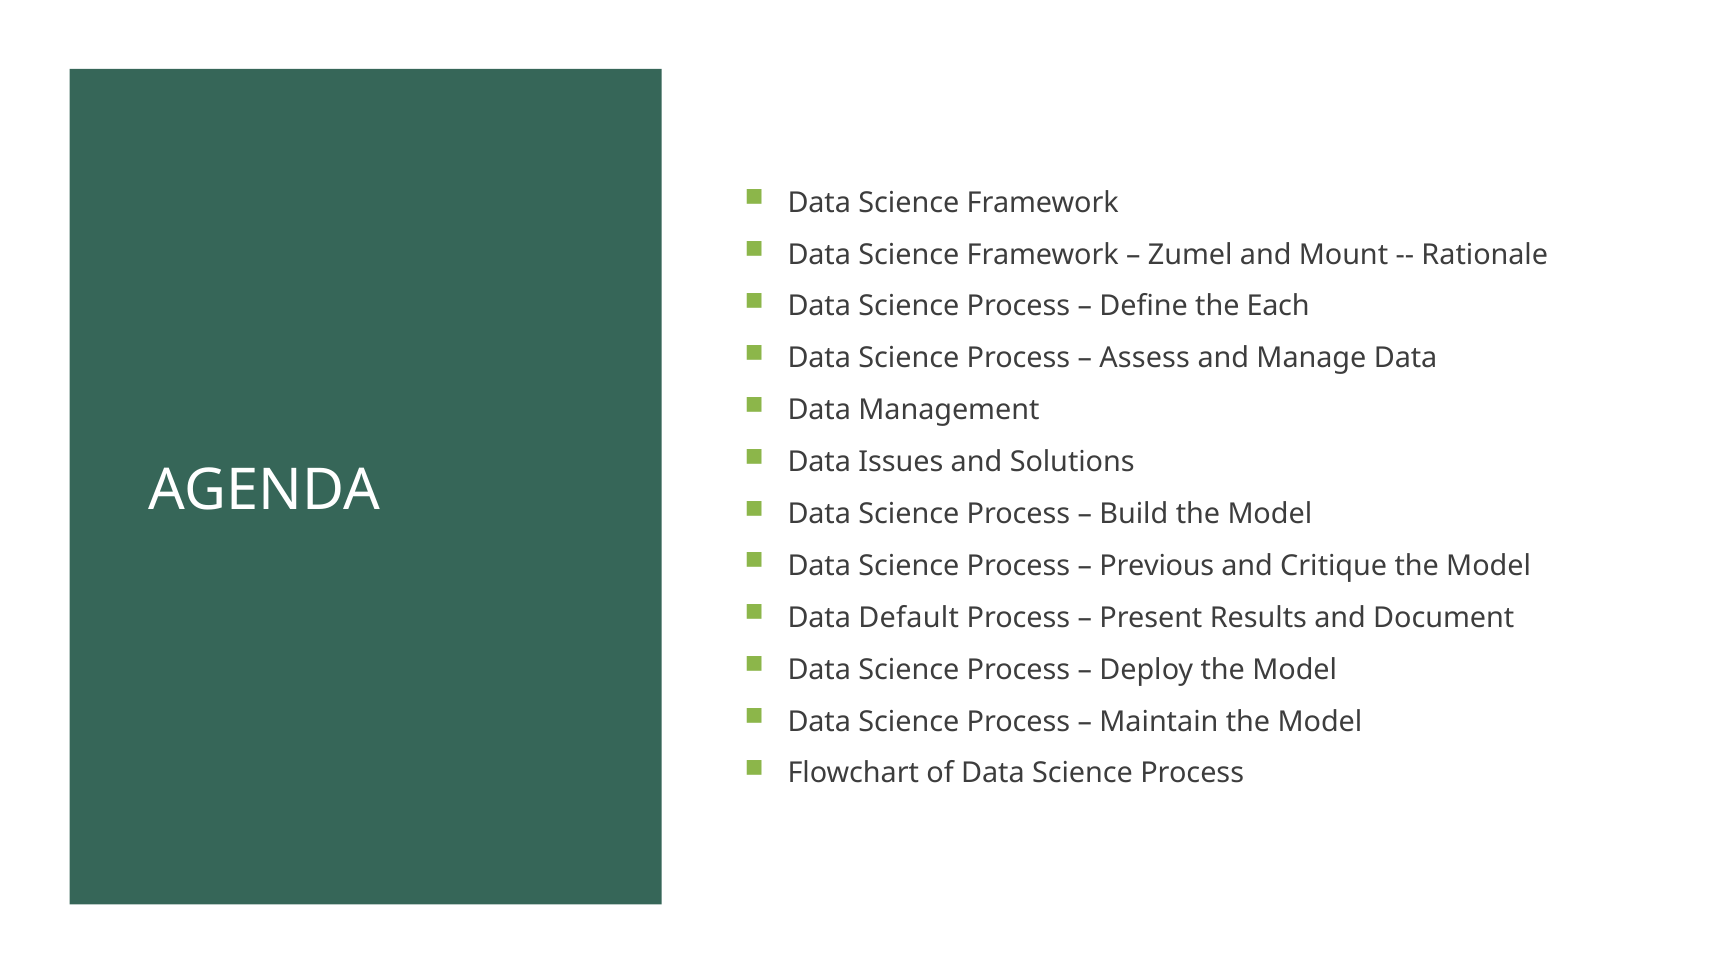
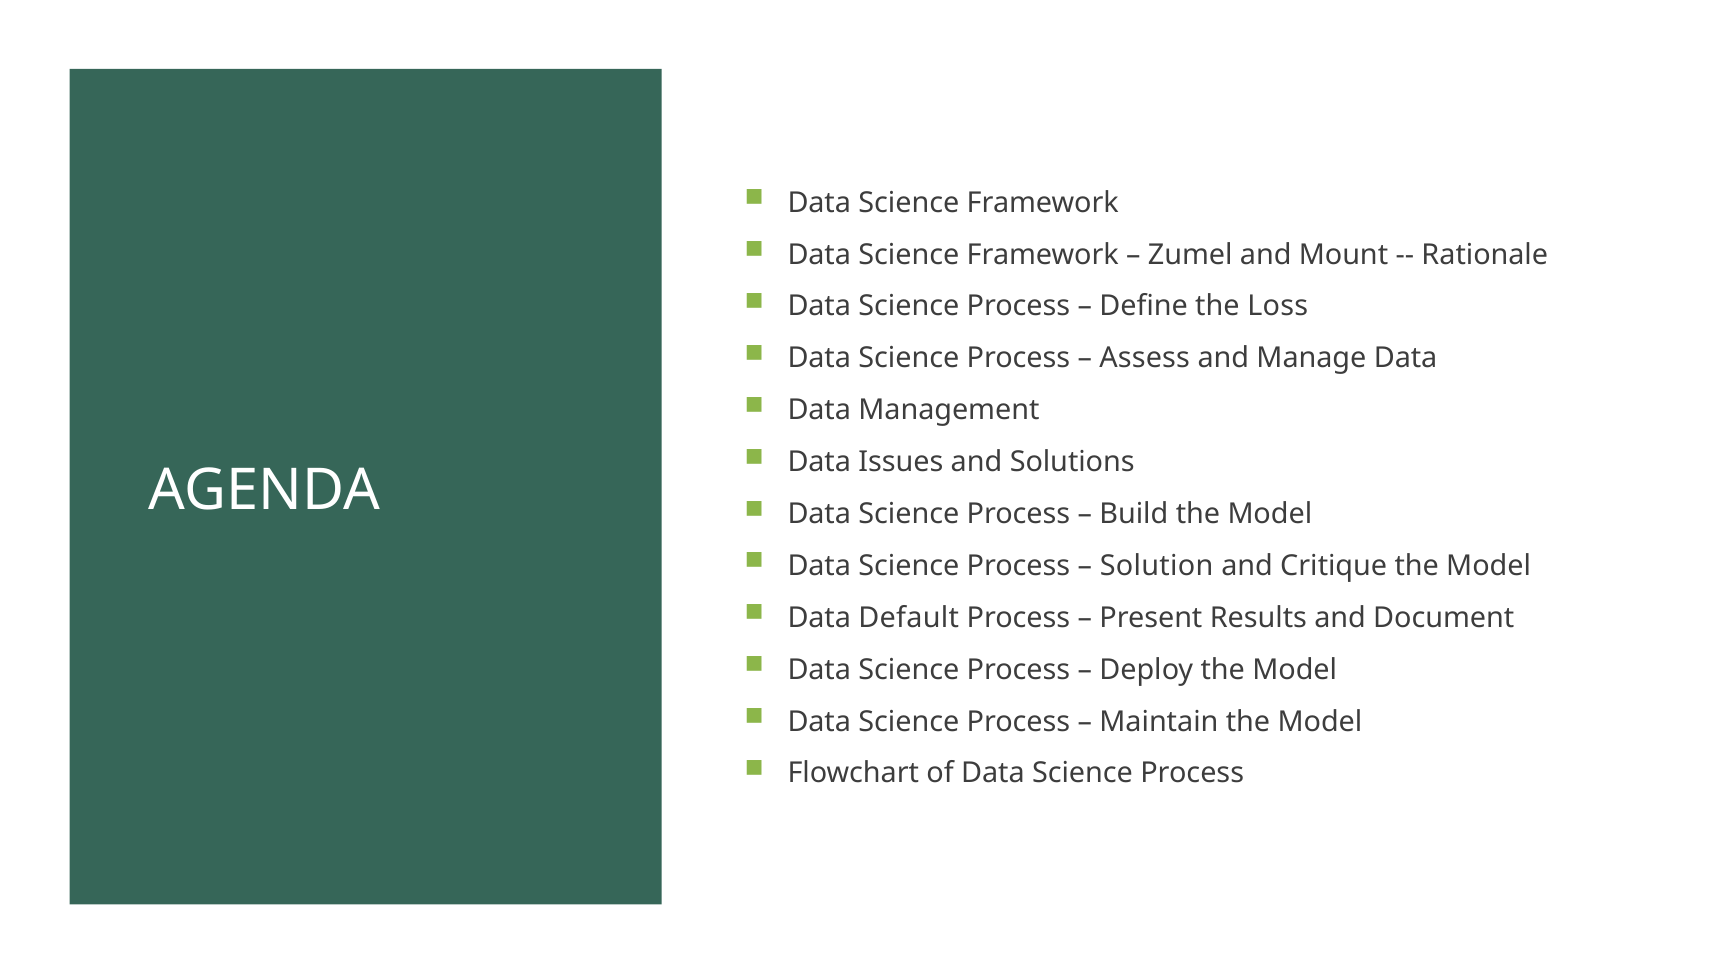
Each: Each -> Loss
Previous: Previous -> Solution
